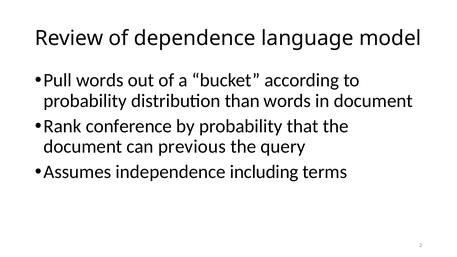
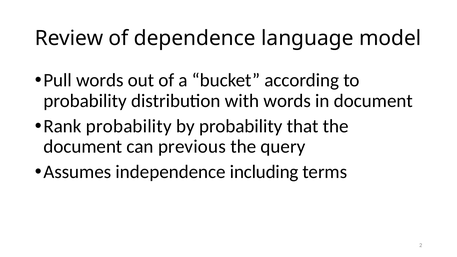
than: than -> with
Rank conference: conference -> probability
